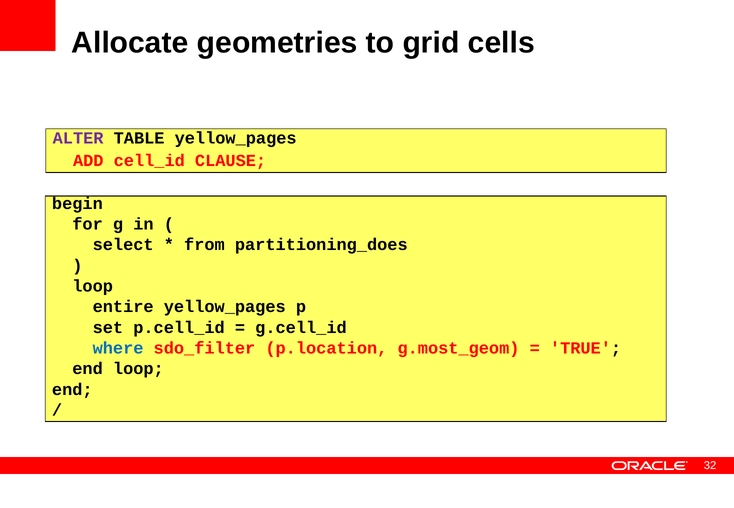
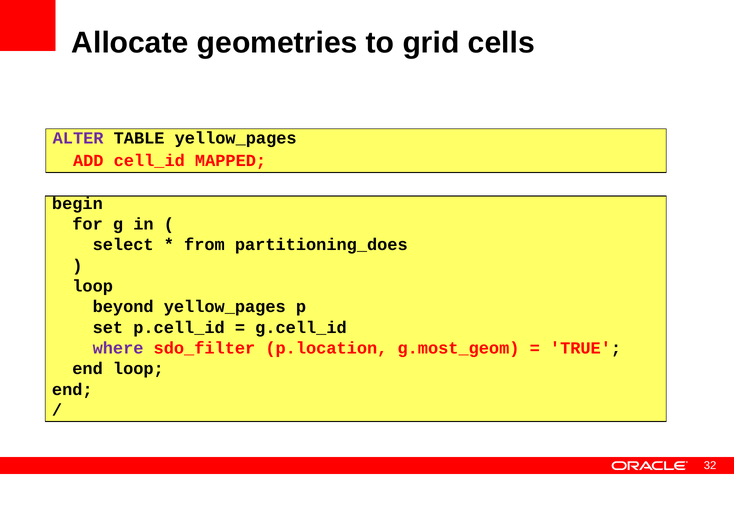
CLAUSE: CLAUSE -> MAPPED
entire: entire -> beyond
where colour: blue -> purple
